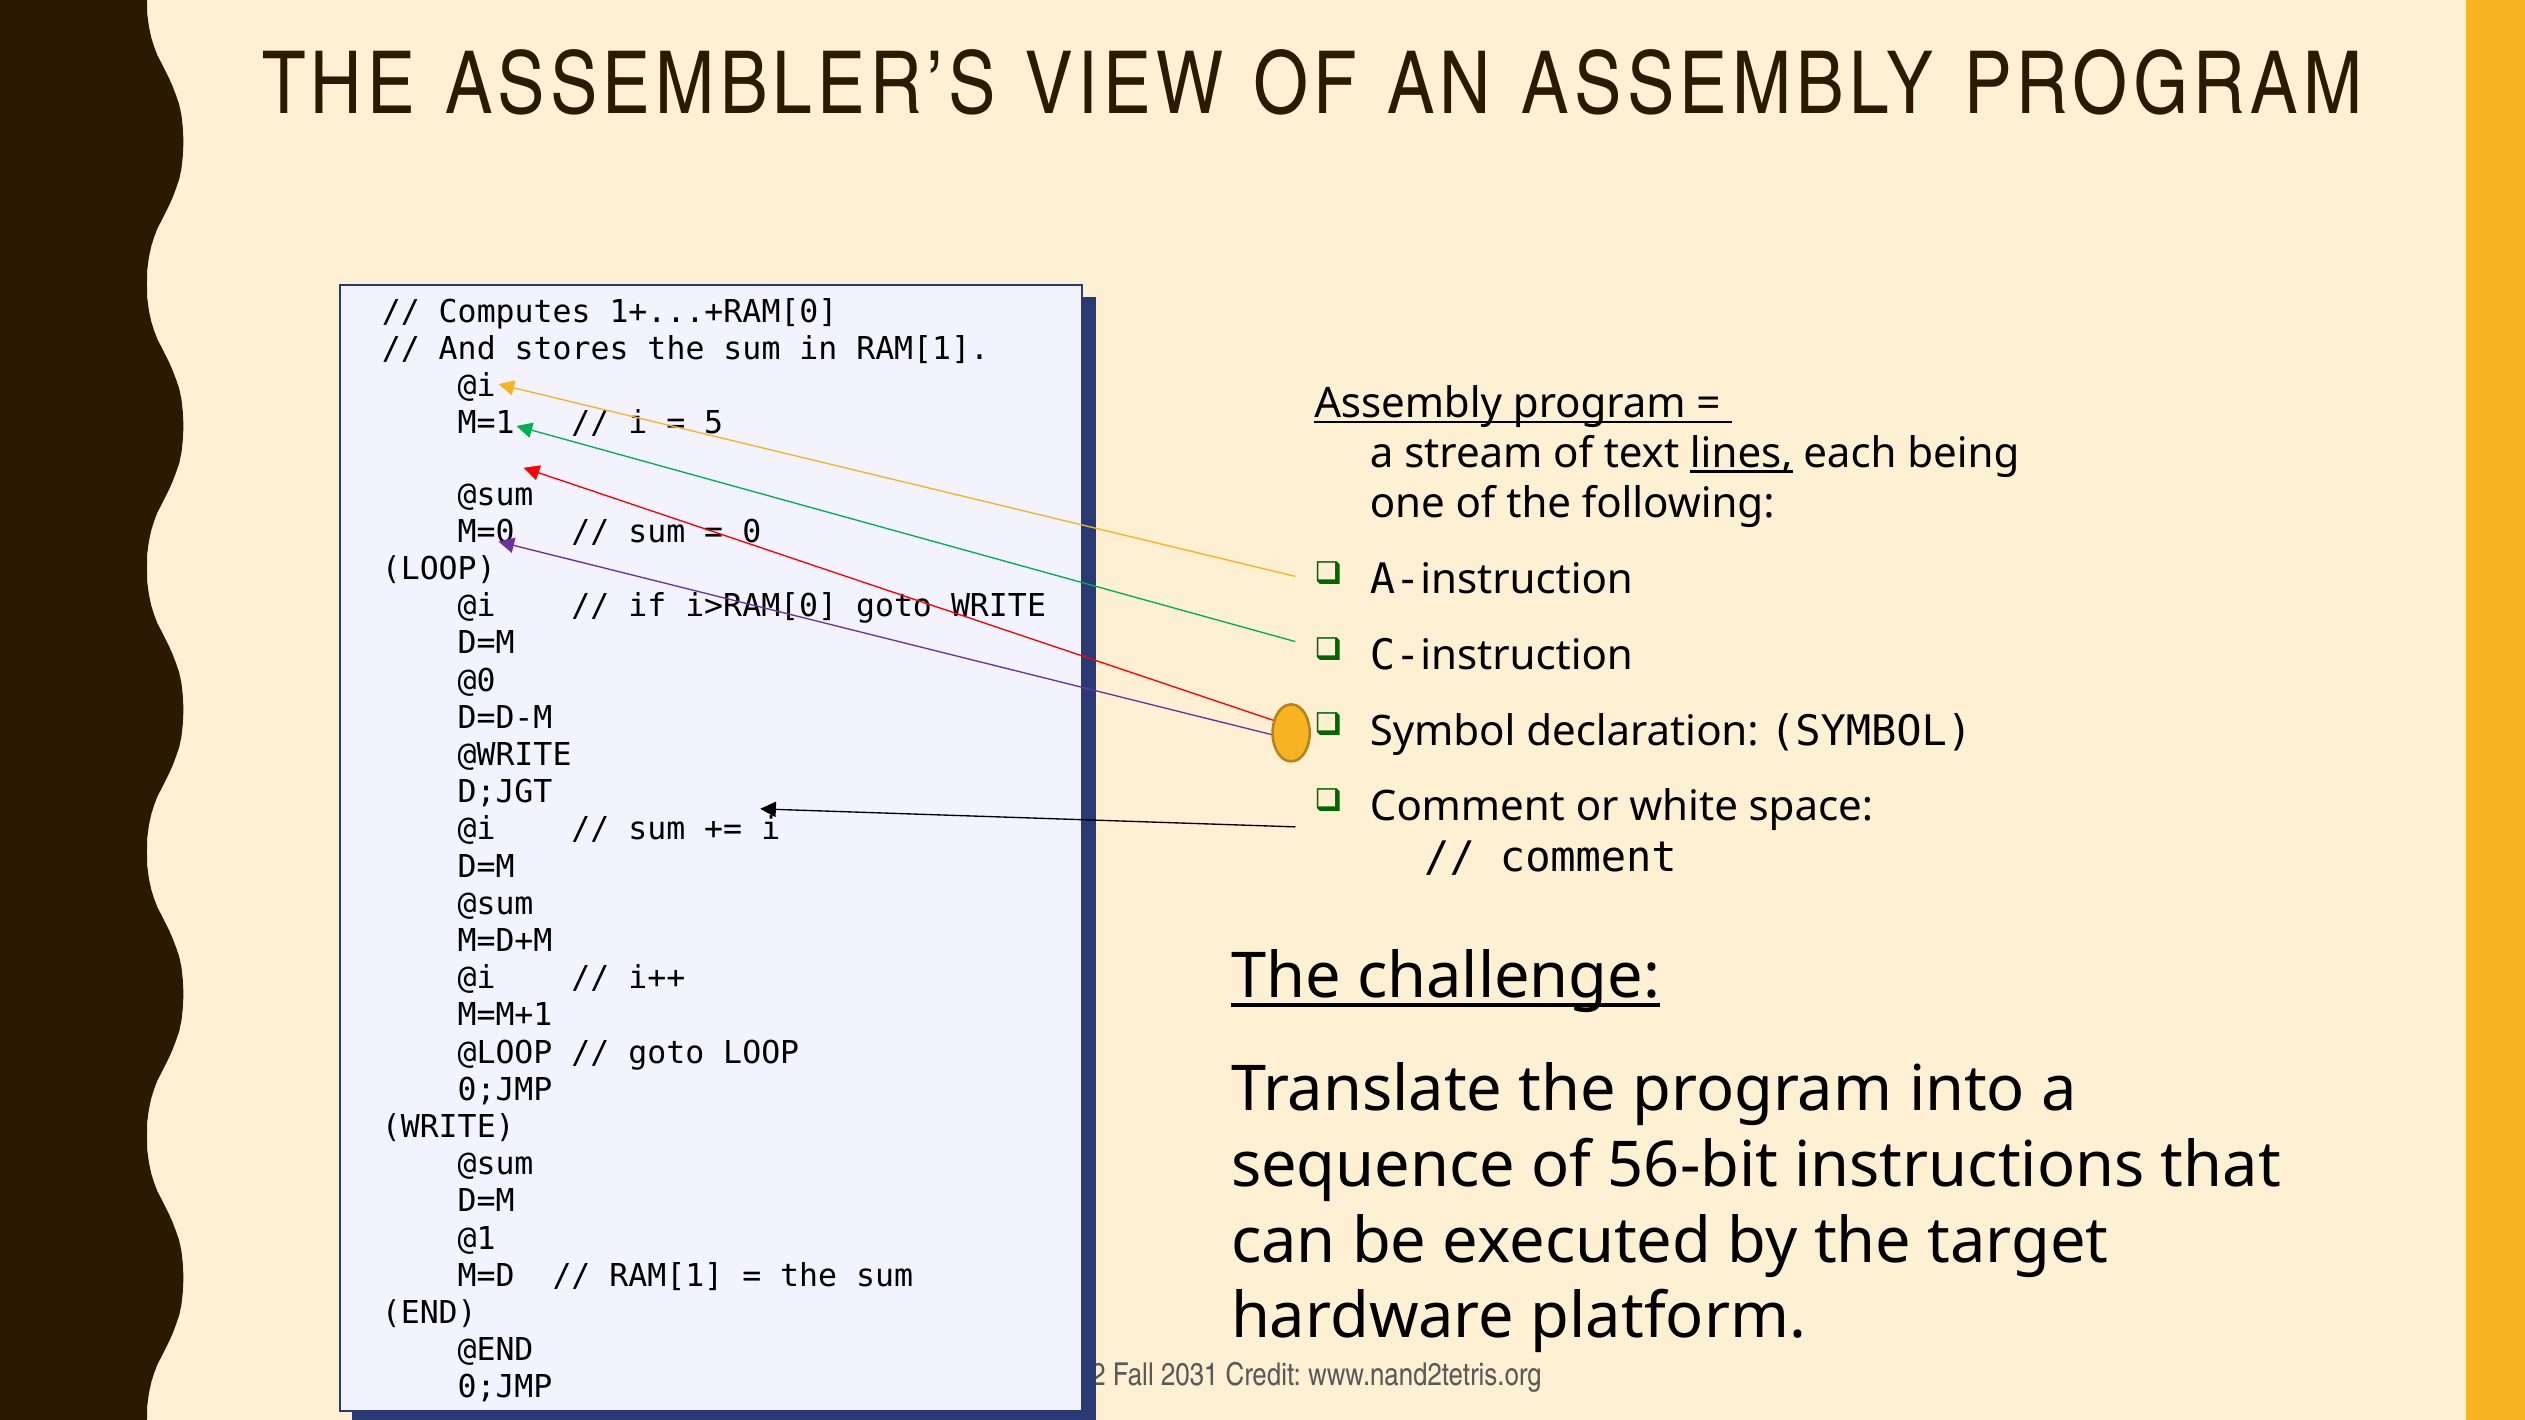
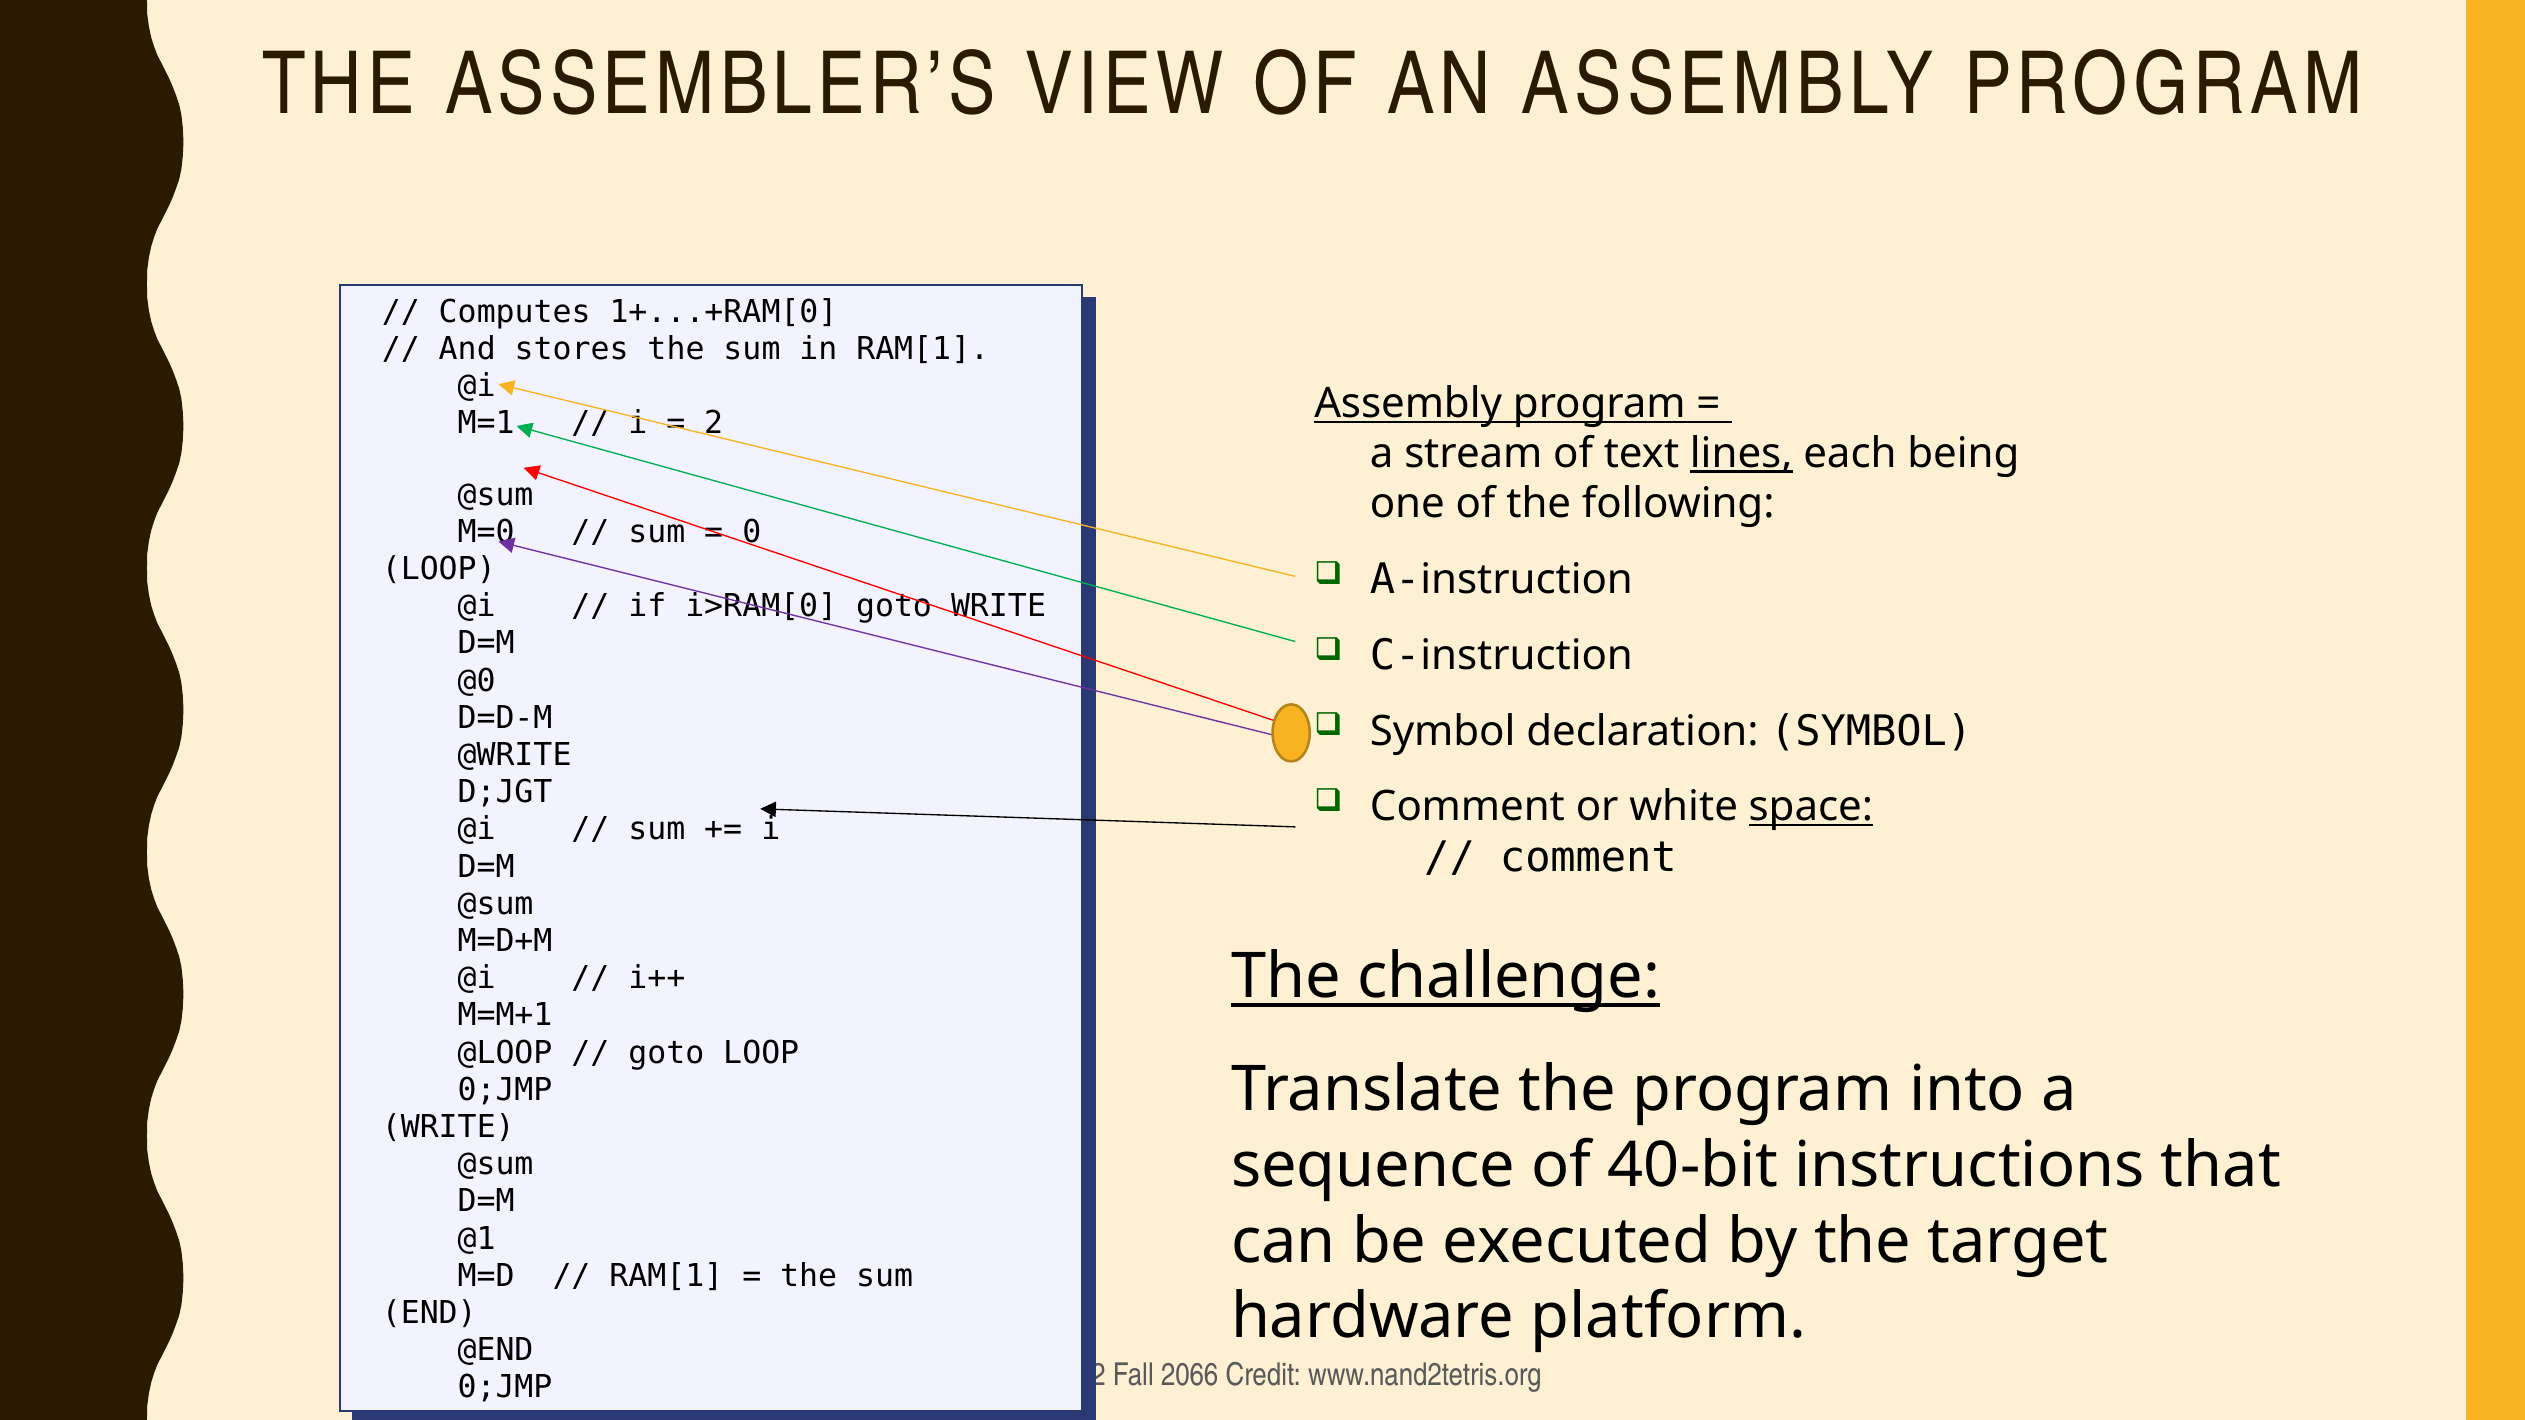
5: 5 -> 2
space underline: none -> present
56-bit: 56-bit -> 40-bit
2031: 2031 -> 2066
